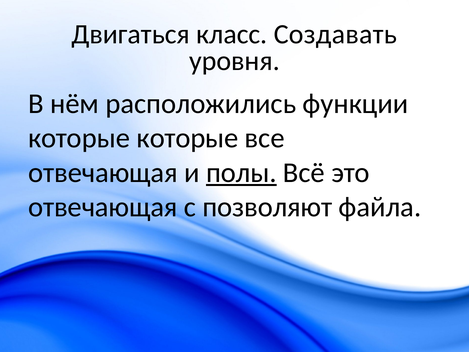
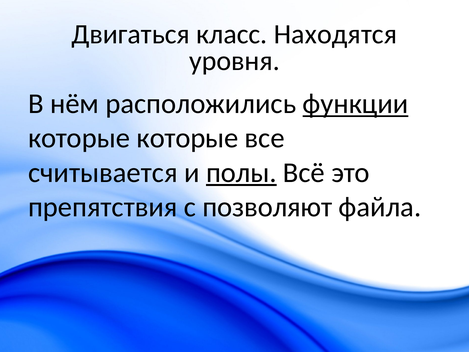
Создавать: Создавать -> Находятся
функции underline: none -> present
отвечающая at (103, 173): отвечающая -> считывается
отвечающая at (103, 207): отвечающая -> препятствия
